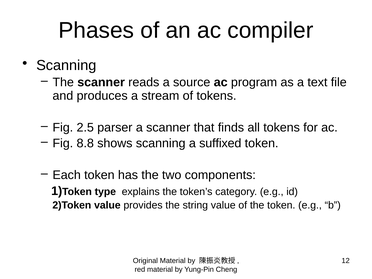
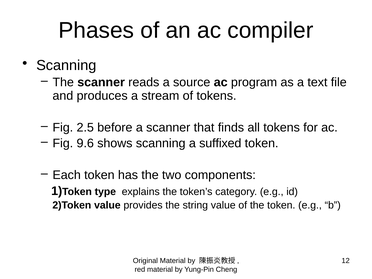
parser: parser -> before
8.8: 8.8 -> 9.6
